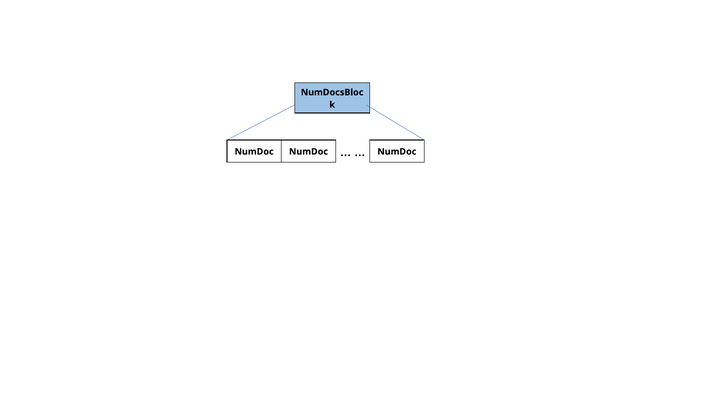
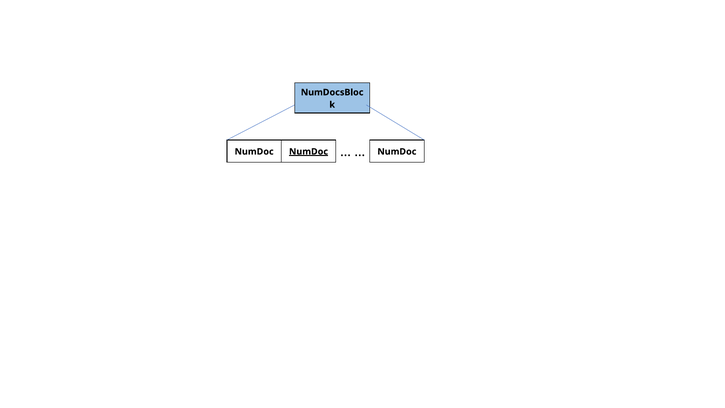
NumDoc at (309, 152) underline: none -> present
